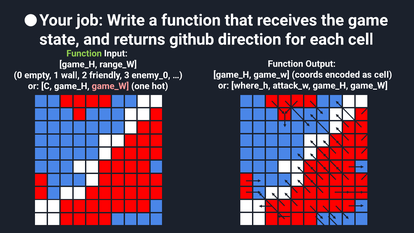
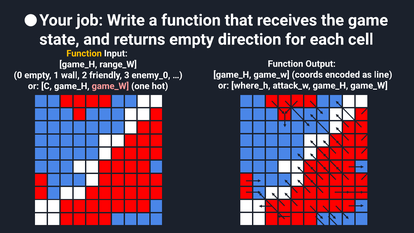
returns github: github -> empty
Function at (84, 53) colour: light green -> yellow
as cell: cell -> line
